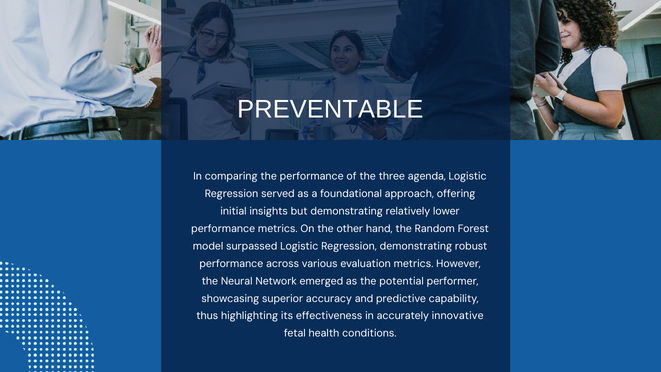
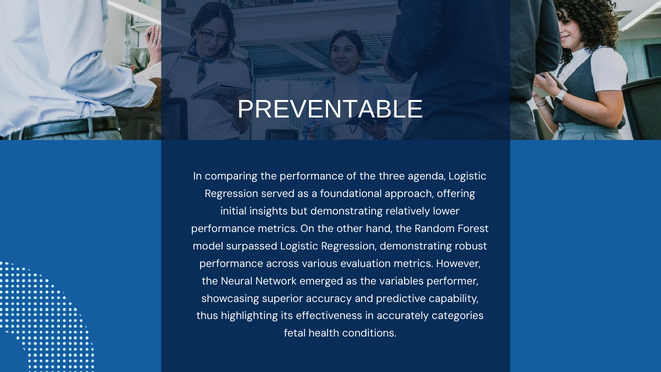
potential: potential -> variables
innovative: innovative -> categories
